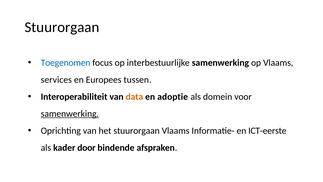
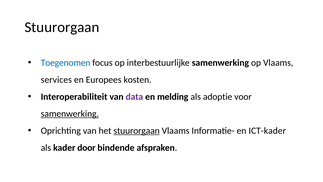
tussen: tussen -> kosten
data colour: orange -> purple
adoptie: adoptie -> melding
domein: domein -> adoptie
stuurorgaan at (137, 131) underline: none -> present
ICT-eerste: ICT-eerste -> ICT-kader
